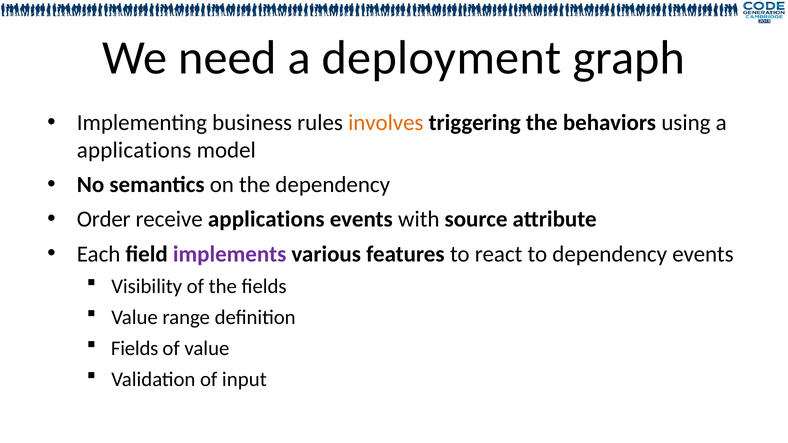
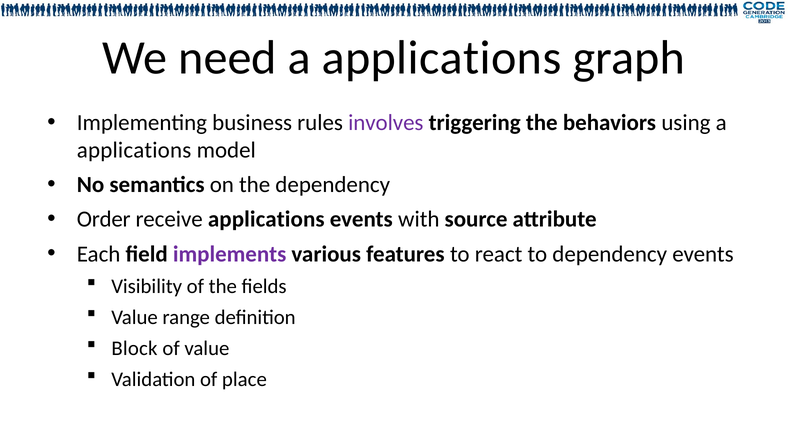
need a deployment: deployment -> applications
involves colour: orange -> purple
Fields at (135, 349): Fields -> Block
input: input -> place
